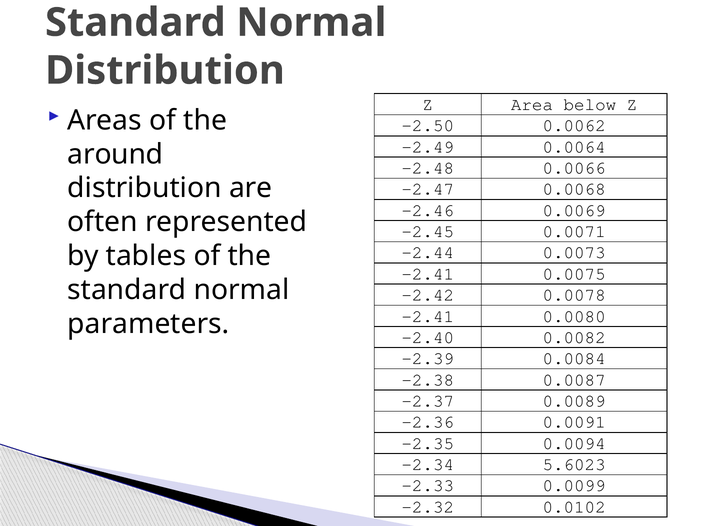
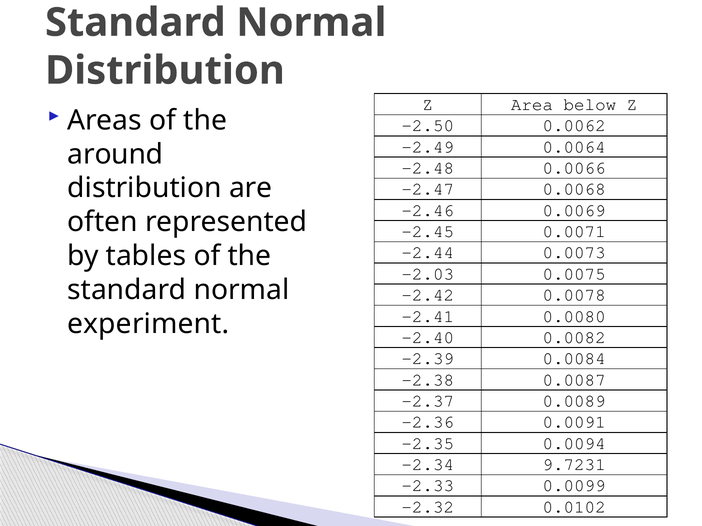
-2.41 at (428, 274): -2.41 -> -2.03
parameters: parameters -> experiment
5.6023: 5.6023 -> 9.7231
